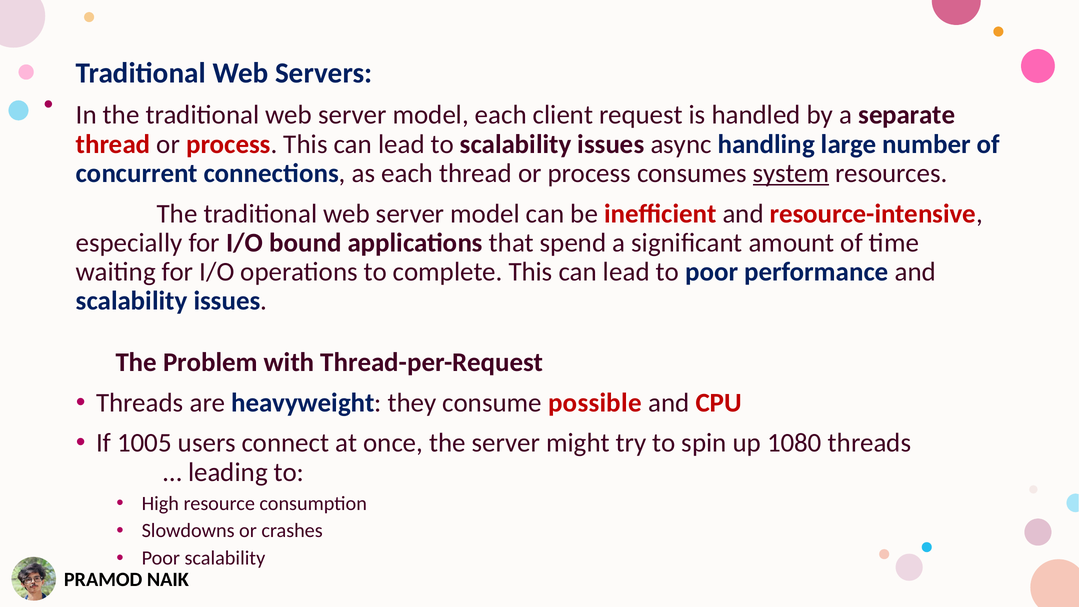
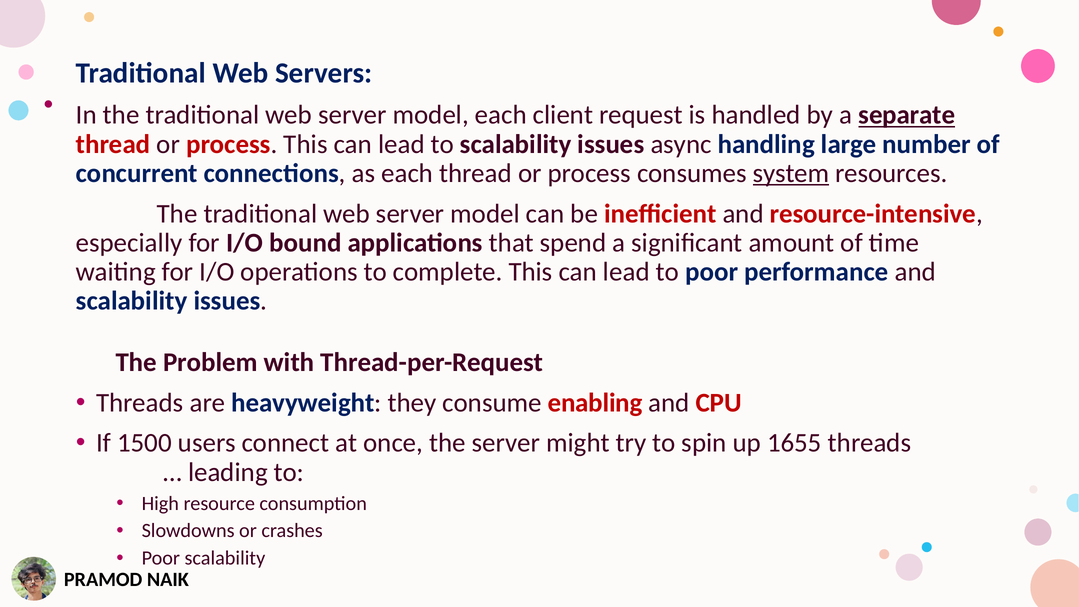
separate underline: none -> present
possible: possible -> enabling
1005: 1005 -> 1500
1080: 1080 -> 1655
